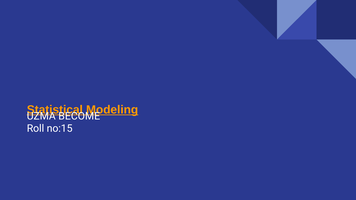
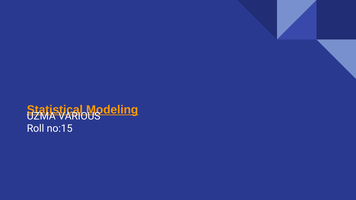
BECOME: BECOME -> VARIOUS
